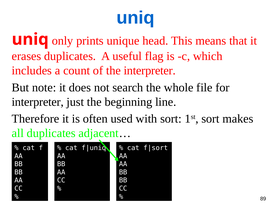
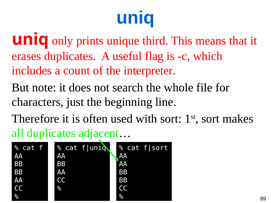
head: head -> third
interpreter at (38, 102): interpreter -> characters
